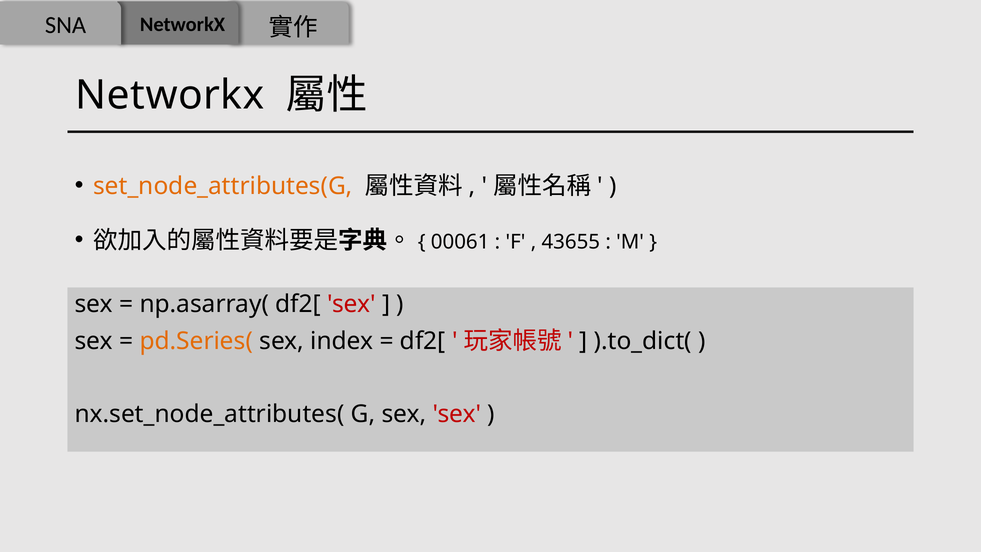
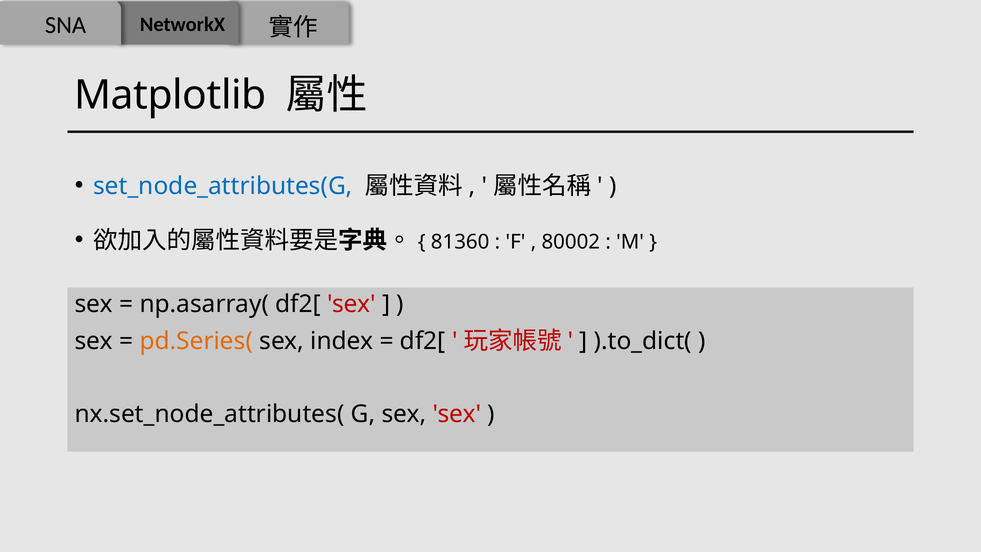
Networkx at (170, 95): Networkx -> Matplotlib
set_node_attributes(G colour: orange -> blue
00061: 00061 -> 81360
43655: 43655 -> 80002
